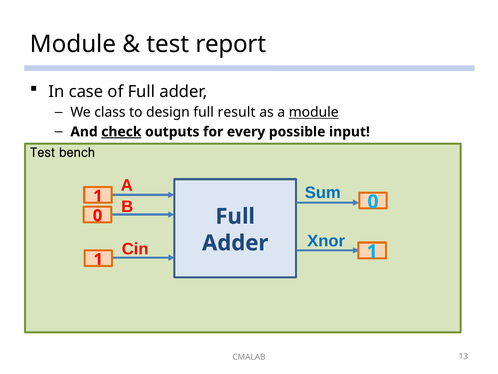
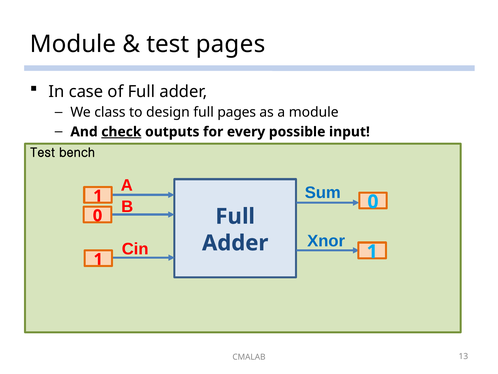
test report: report -> pages
full result: result -> pages
module at (314, 112) underline: present -> none
